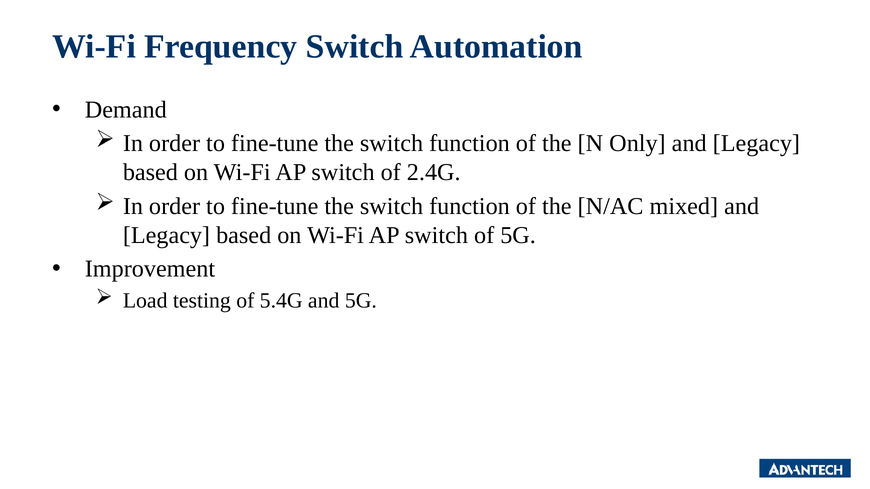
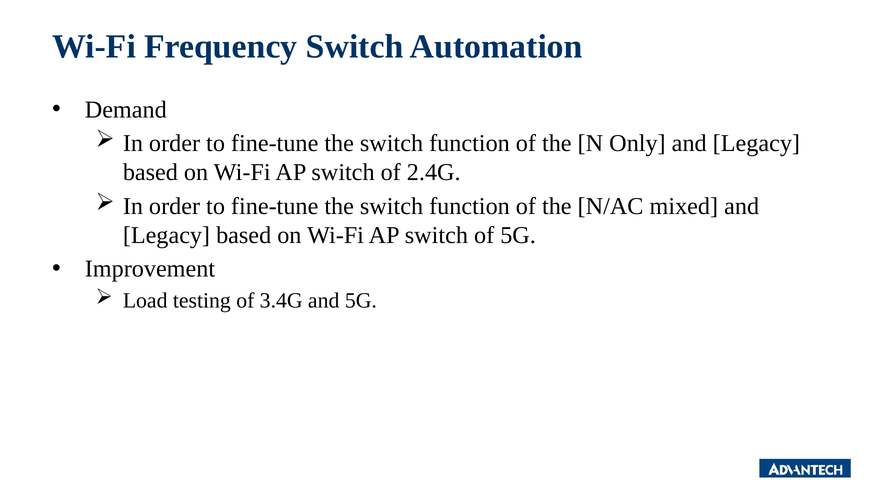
5.4G: 5.4G -> 3.4G
